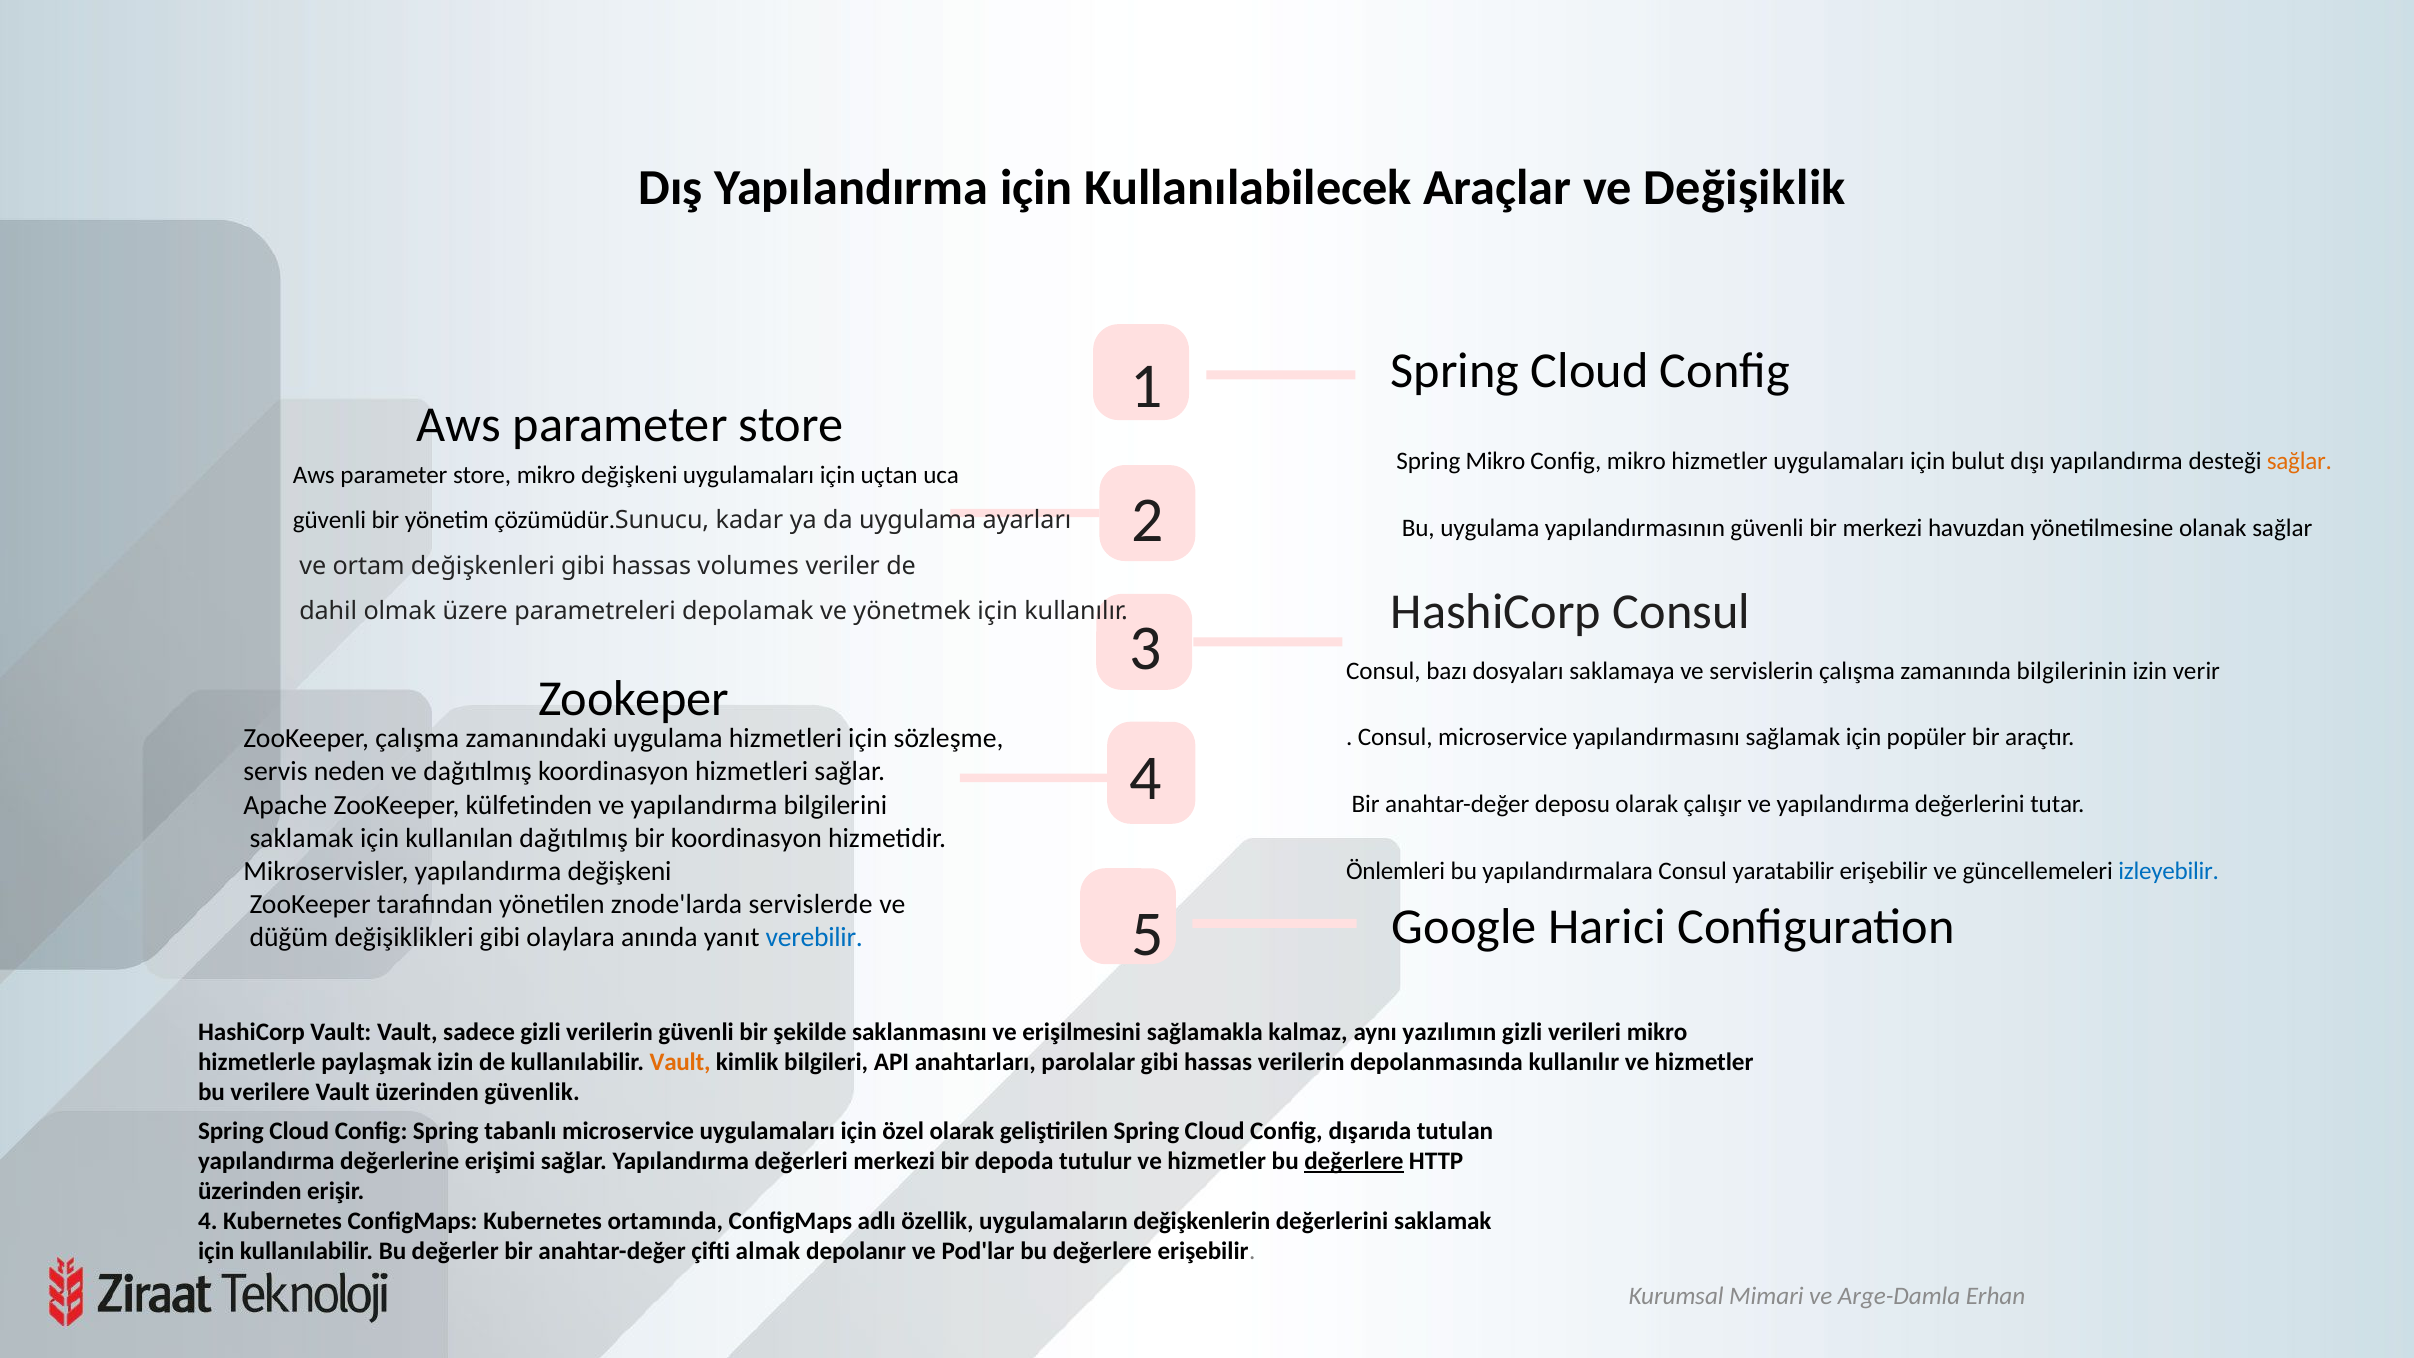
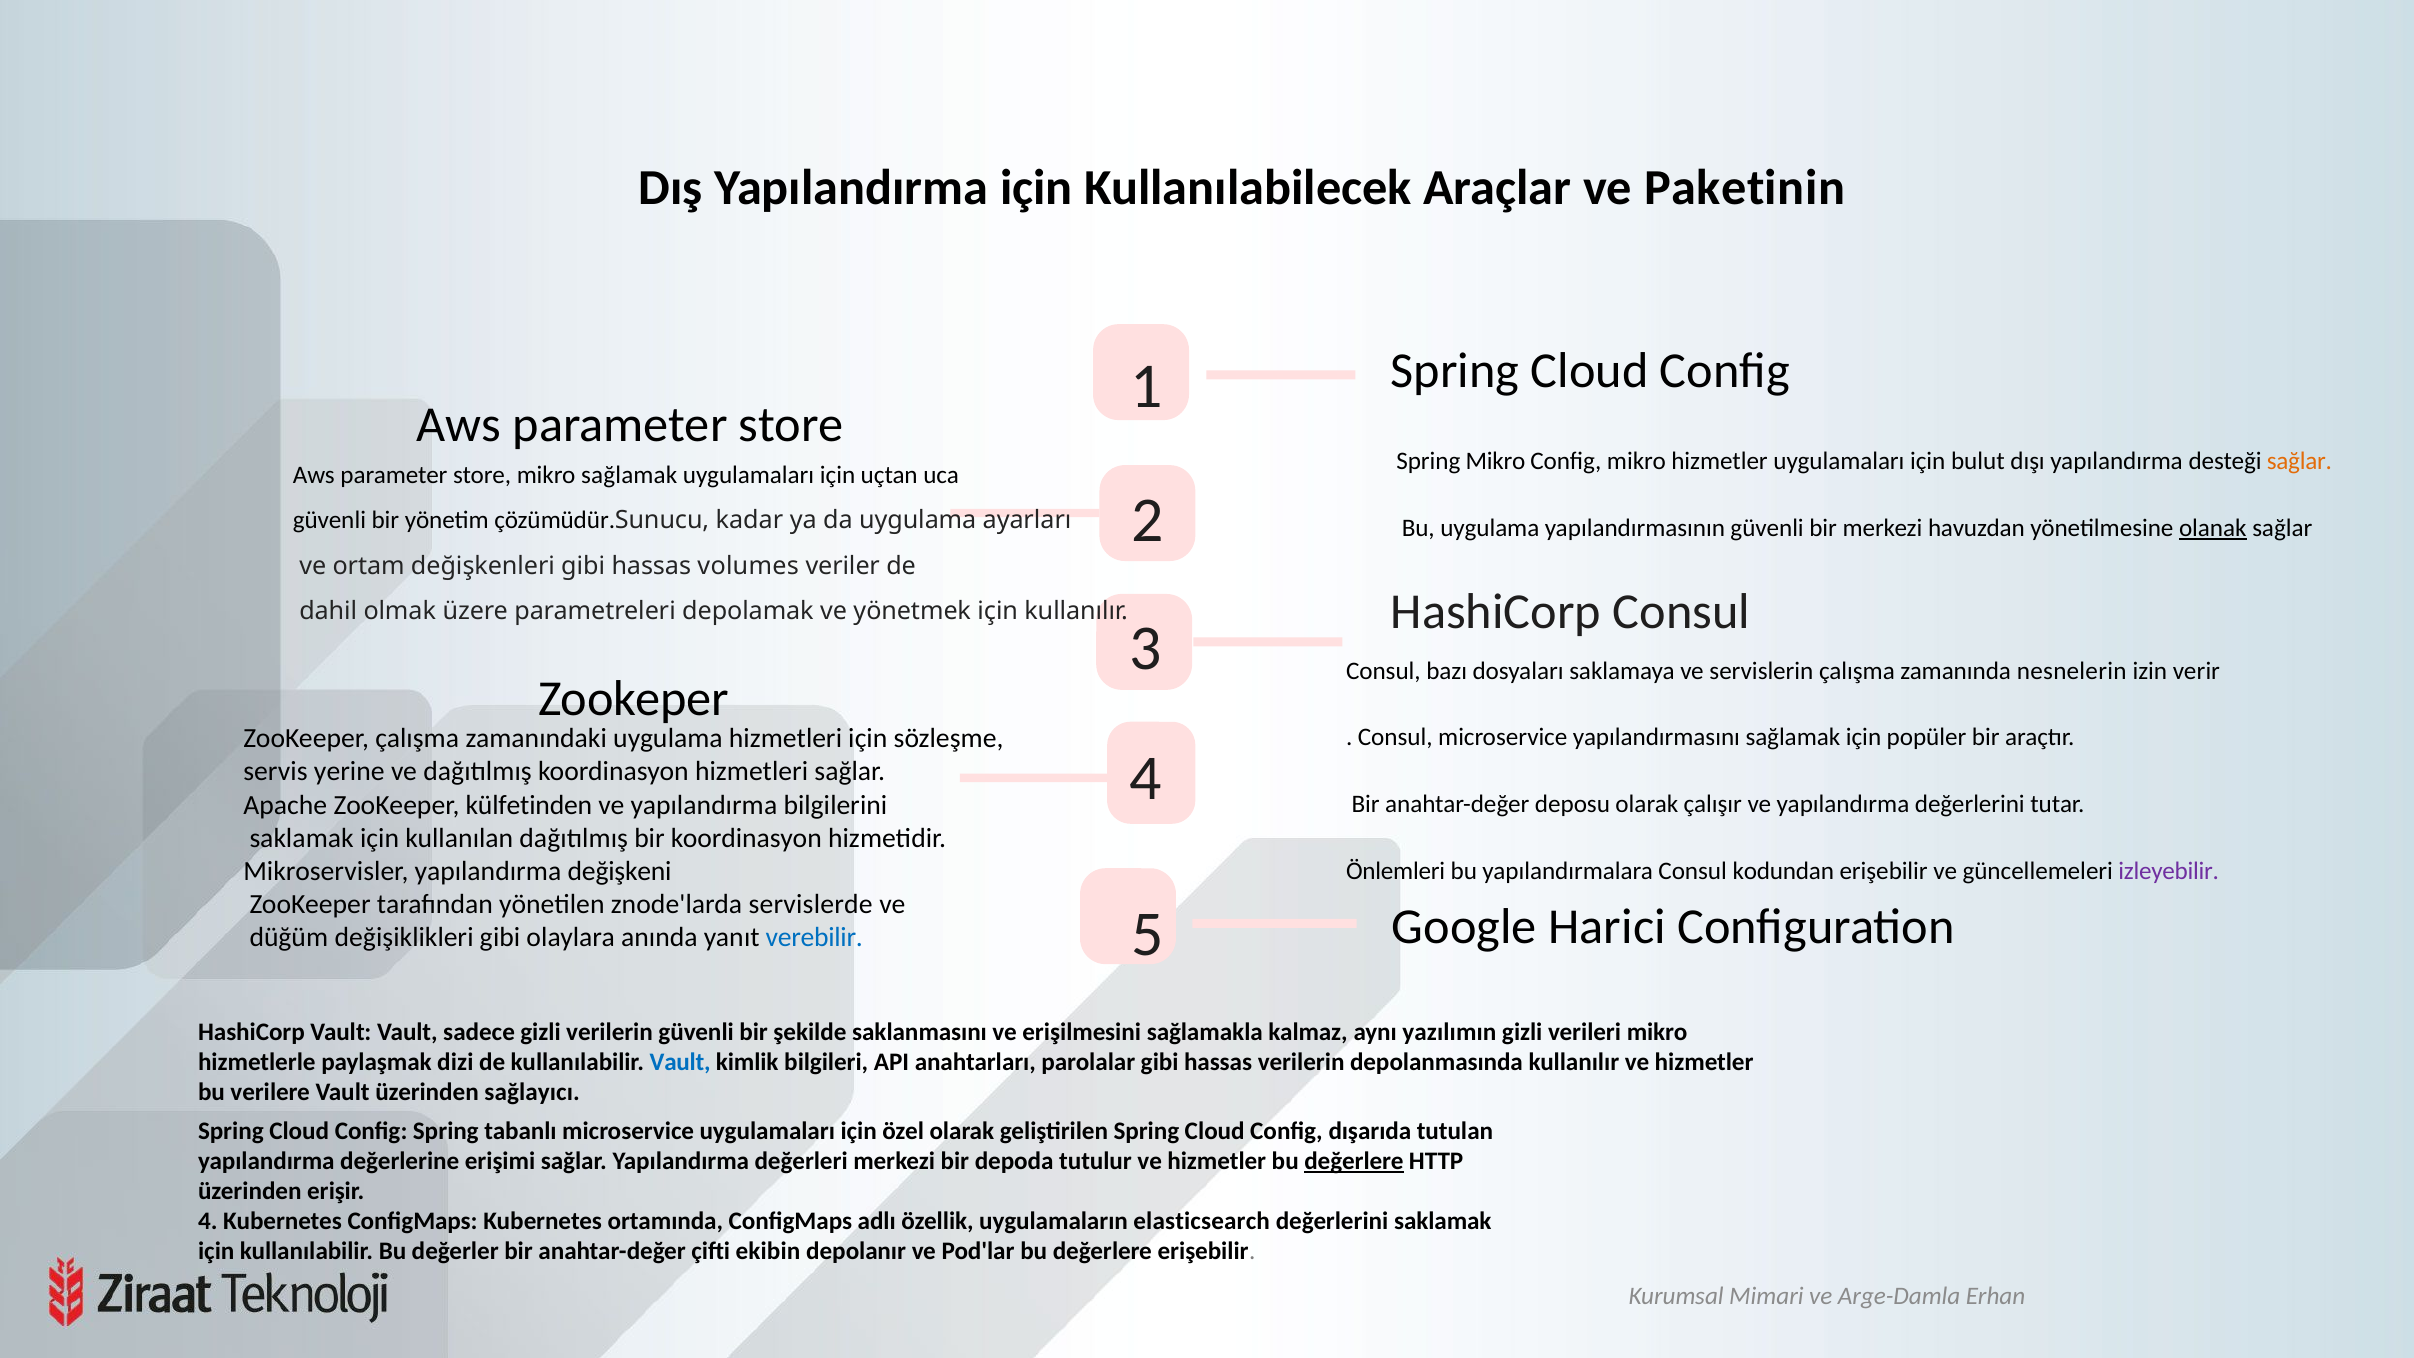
Değişiklik: Değişiklik -> Paketinin
mikro değişkeni: değişkeni -> sağlamak
olanak underline: none -> present
bilgilerinin: bilgilerinin -> nesnelerin
neden: neden -> yerine
yaratabilir: yaratabilir -> kodundan
izleyebilir colour: blue -> purple
paylaşmak izin: izin -> dizi
Vault at (680, 1062) colour: orange -> blue
güvenlik: güvenlik -> sağlayıcı
değişkenlerin: değişkenlerin -> elasticsearch
almak: almak -> ekibin
